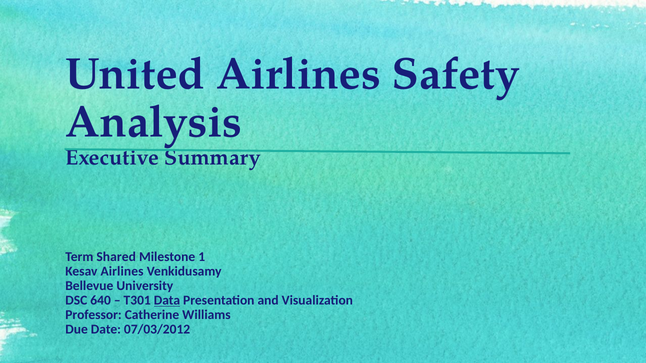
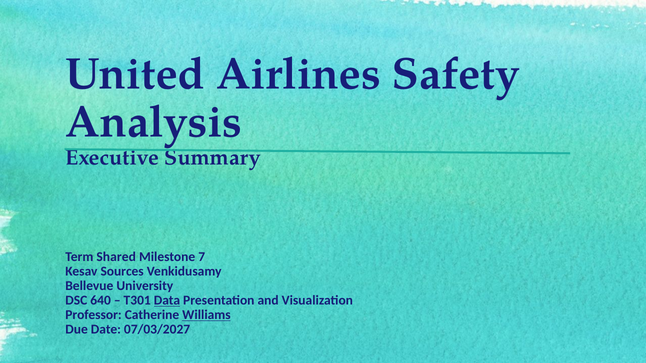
1: 1 -> 7
Kesav Airlines: Airlines -> Sources
Williams underline: none -> present
07/03/2012: 07/03/2012 -> 07/03/2027
